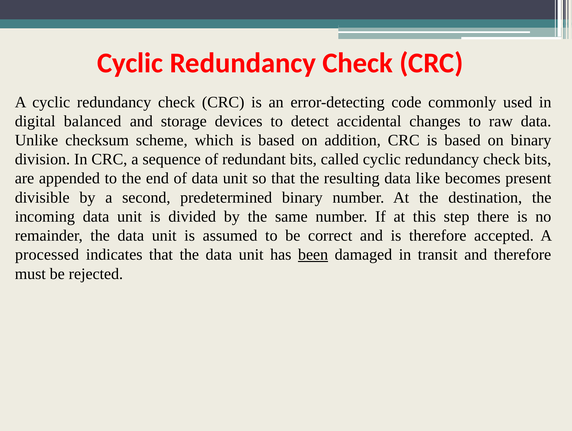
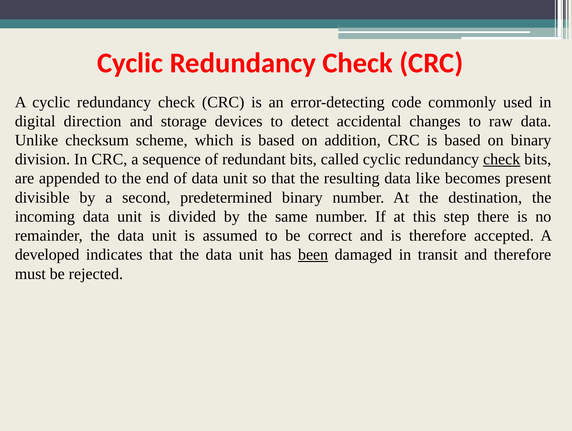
balanced: balanced -> direction
check at (502, 159) underline: none -> present
processed: processed -> developed
